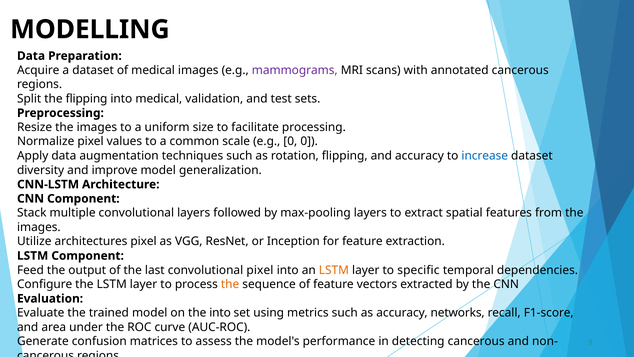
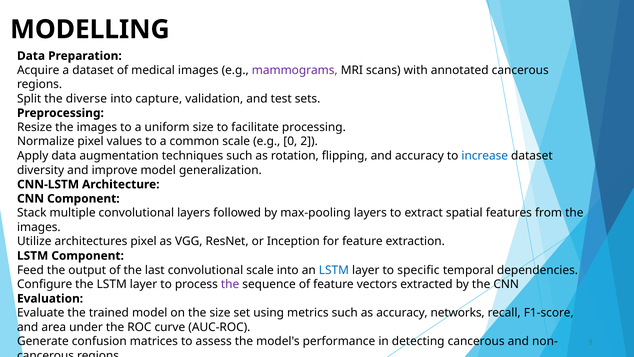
the flipping: flipping -> diverse
into medical: medical -> capture
0 0: 0 -> 2
convolutional pixel: pixel -> scale
LSTM at (334, 270) colour: orange -> blue
the at (230, 284) colour: orange -> purple
the into: into -> size
